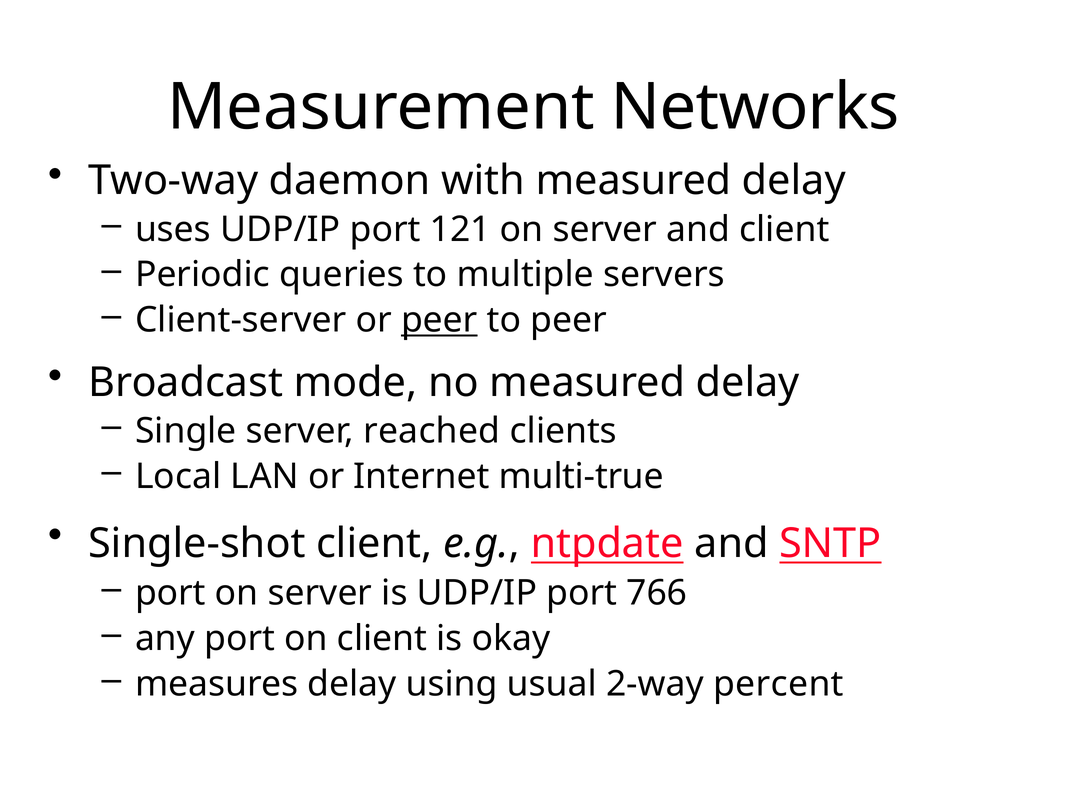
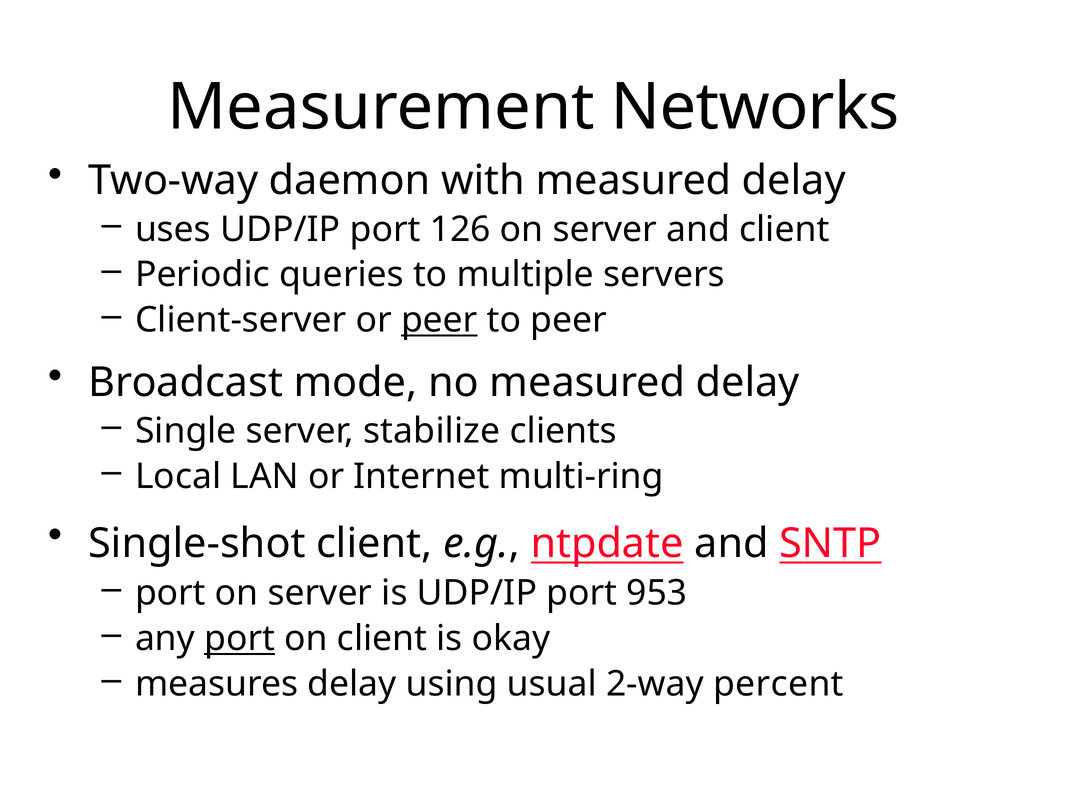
121: 121 -> 126
reached: reached -> stabilize
multi-true: multi-true -> multi-ring
766: 766 -> 953
port at (240, 639) underline: none -> present
